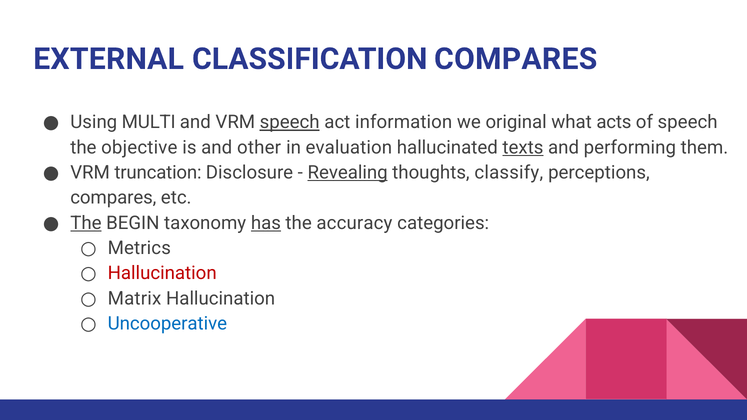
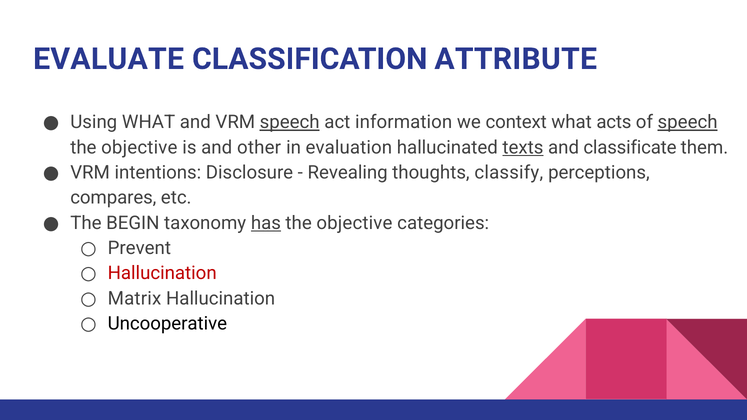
EXTERNAL: EXTERNAL -> EVALUATE
CLASSIFICATION COMPARES: COMPARES -> ATTRIBUTE
Using MULTI: MULTI -> WHAT
original: original -> context
speech at (688, 122) underline: none -> present
performing: performing -> classificate
truncation: truncation -> intentions
Revealing underline: present -> none
The at (86, 223) underline: present -> none
accuracy at (354, 223): accuracy -> objective
Metrics: Metrics -> Prevent
Uncooperative colour: blue -> black
